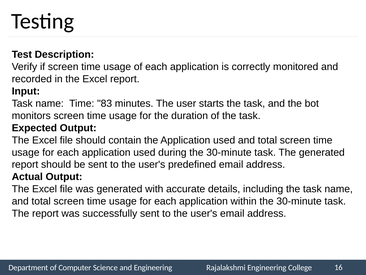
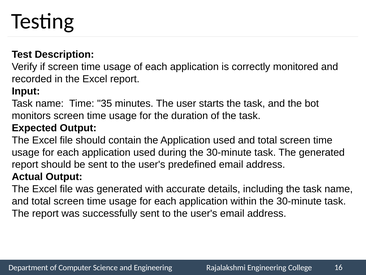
83: 83 -> 35
